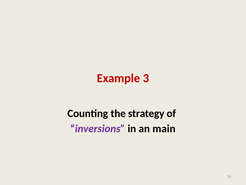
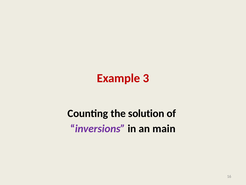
strategy: strategy -> solution
